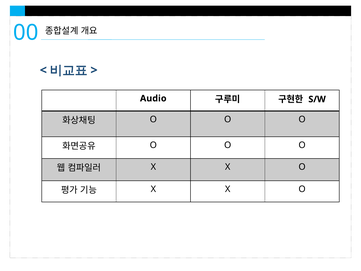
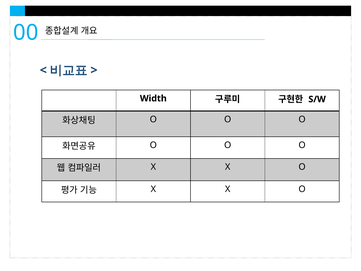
Audio: Audio -> Width
